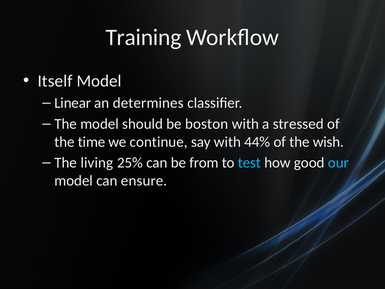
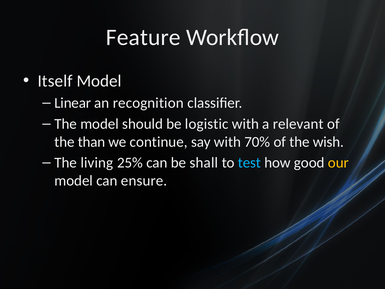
Training: Training -> Feature
determines: determines -> recognition
boston: boston -> logistic
stressed: stressed -> relevant
time: time -> than
44%: 44% -> 70%
from: from -> shall
our colour: light blue -> yellow
